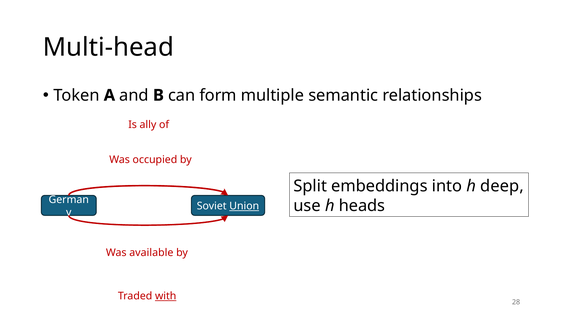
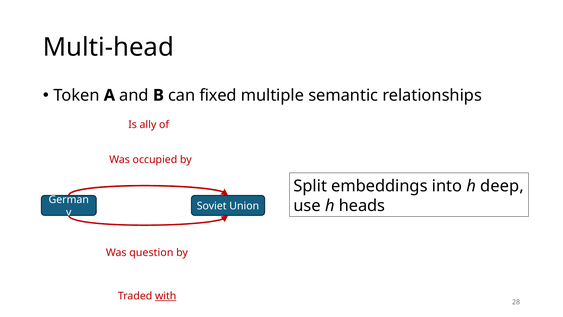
form: form -> fixed
Union underline: present -> none
available: available -> question
